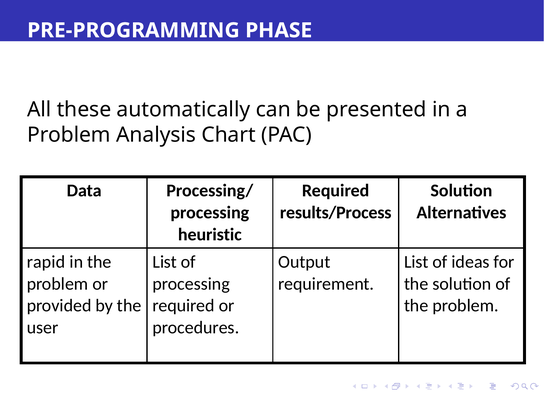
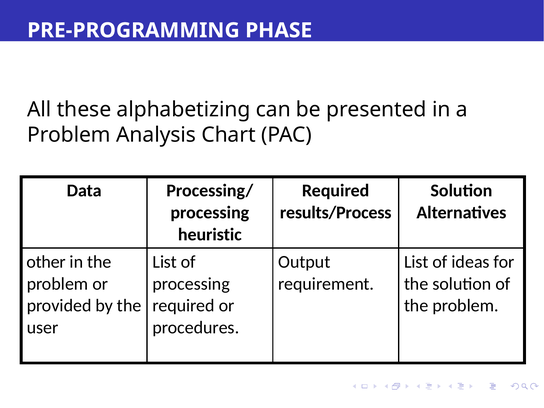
automatically: automatically -> alphabetizing
rapid: rapid -> other
